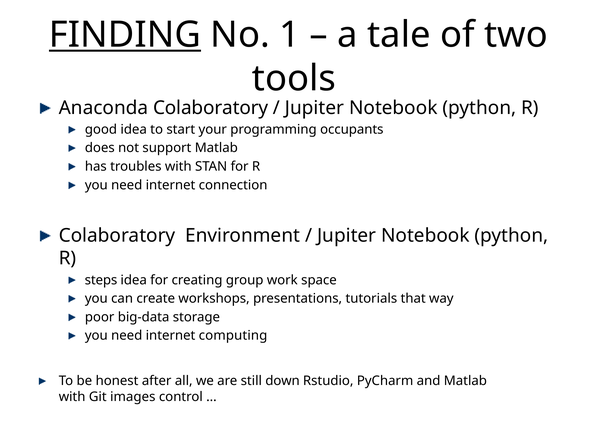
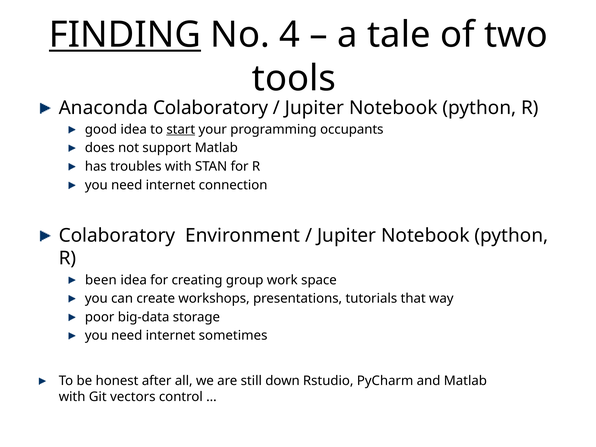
1: 1 -> 4
start underline: none -> present
steps: steps -> been
computing: computing -> sometimes
images: images -> vectors
